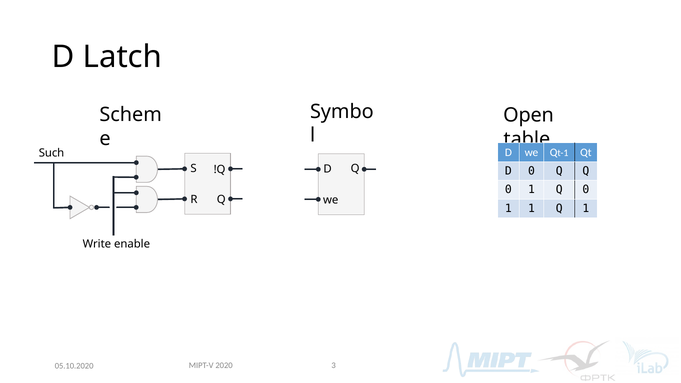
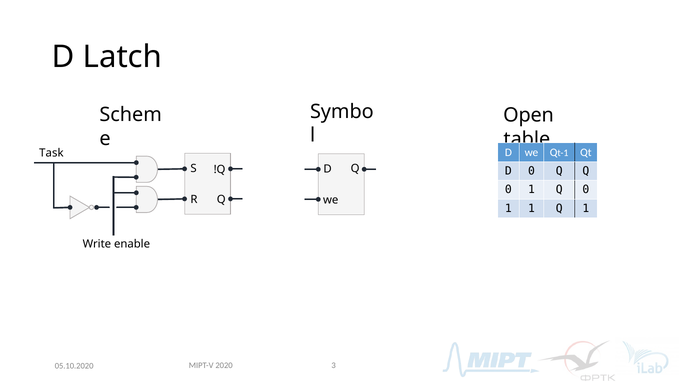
Such: Such -> Task
